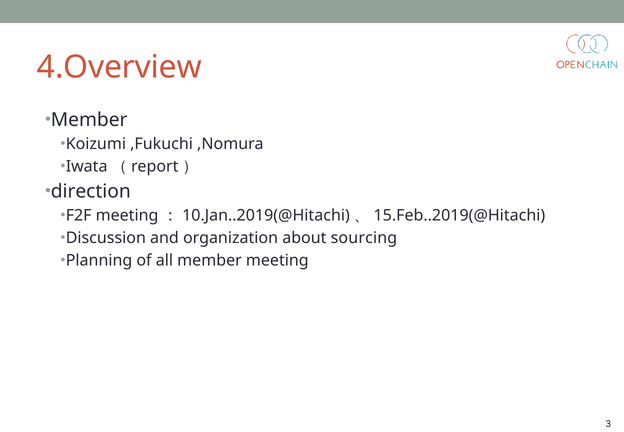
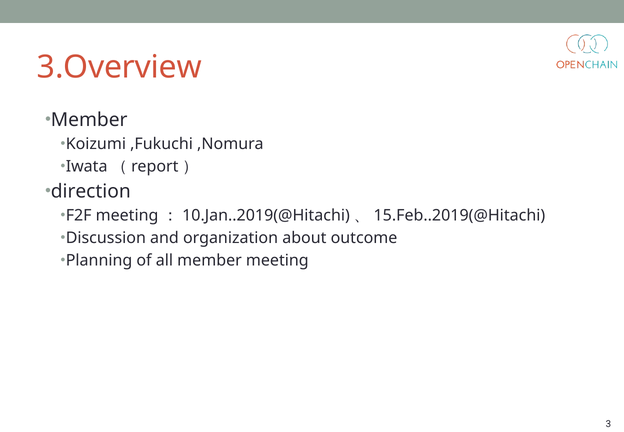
4.Overview: 4.Overview -> 3.Overview
sourcing: sourcing -> outcome
